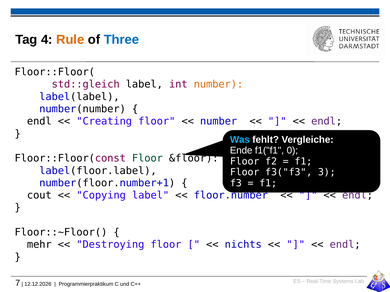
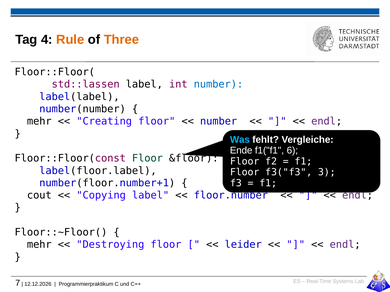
Three colour: blue -> orange
std::gleich: std::gleich -> std::lassen
number at (218, 84) colour: orange -> blue
endl at (39, 122): endl -> mehr
0: 0 -> 6
nichts: nichts -> leider
